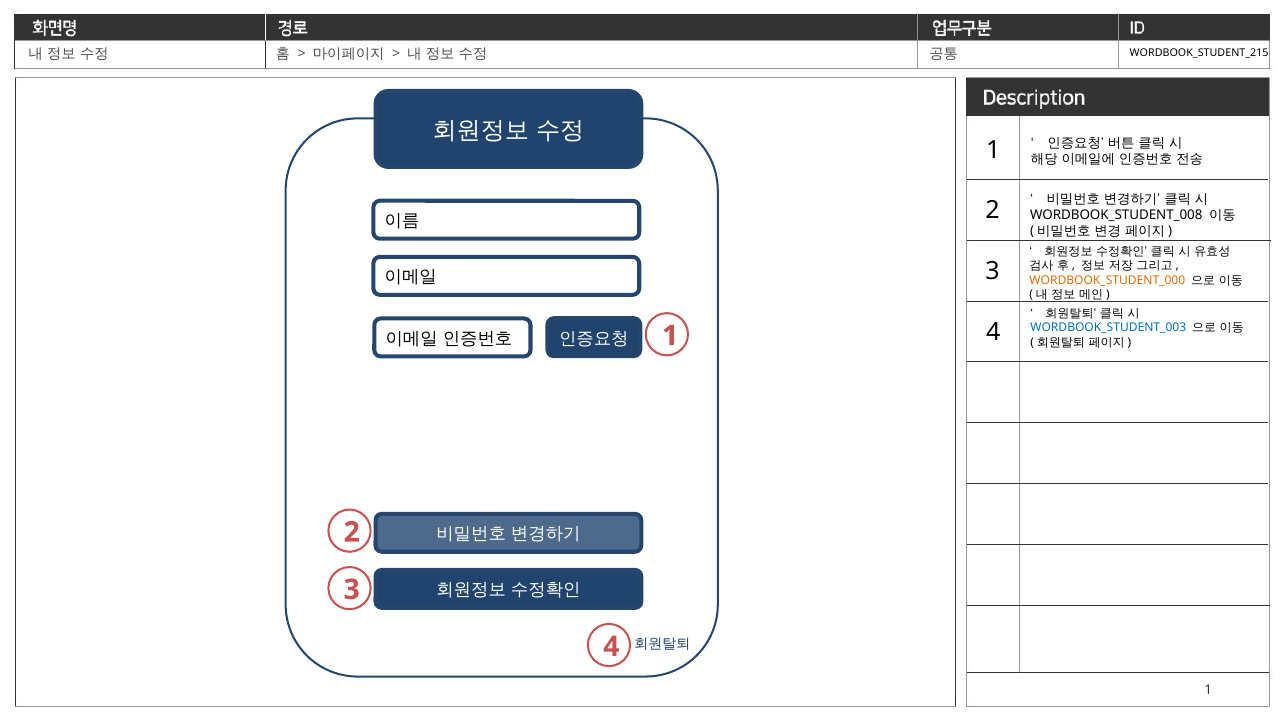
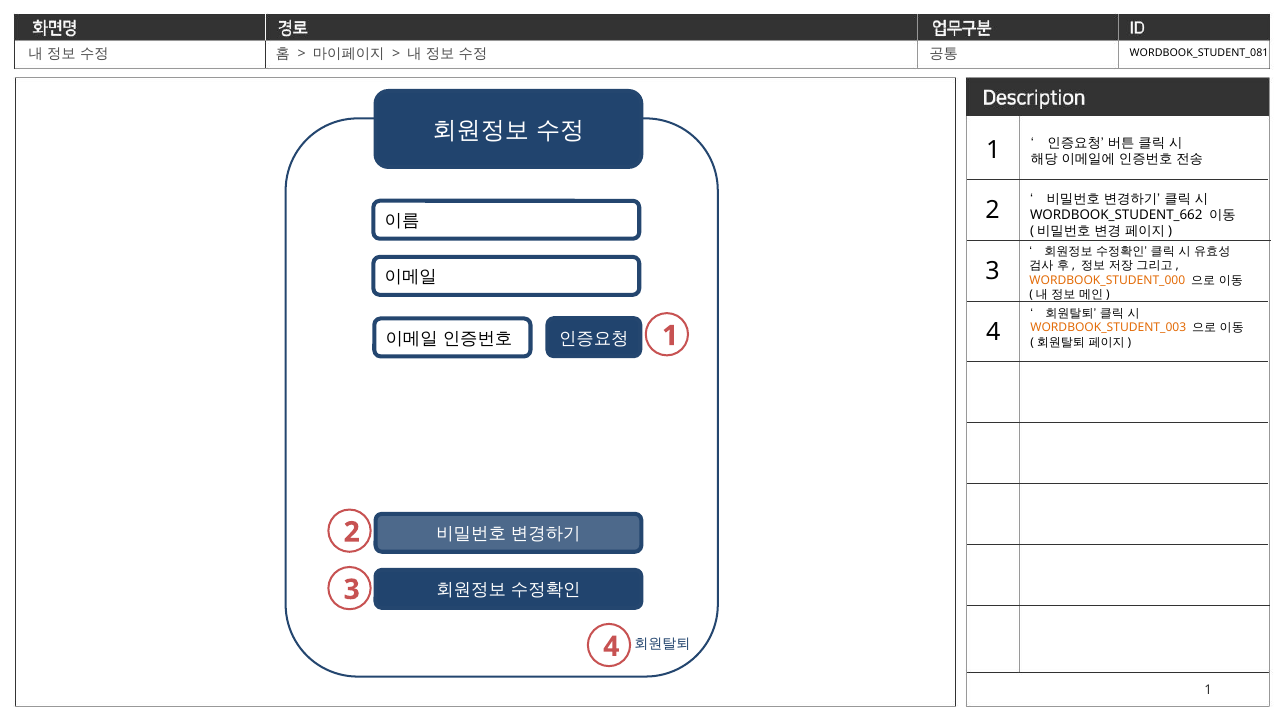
WORDBOOK_STUDENT_215: WORDBOOK_STUDENT_215 -> WORDBOOK_STUDENT_081
WORDBOOK_STUDENT_008: WORDBOOK_STUDENT_008 -> WORDBOOK_STUDENT_662
WORDBOOK_STUDENT_003 colour: blue -> orange
